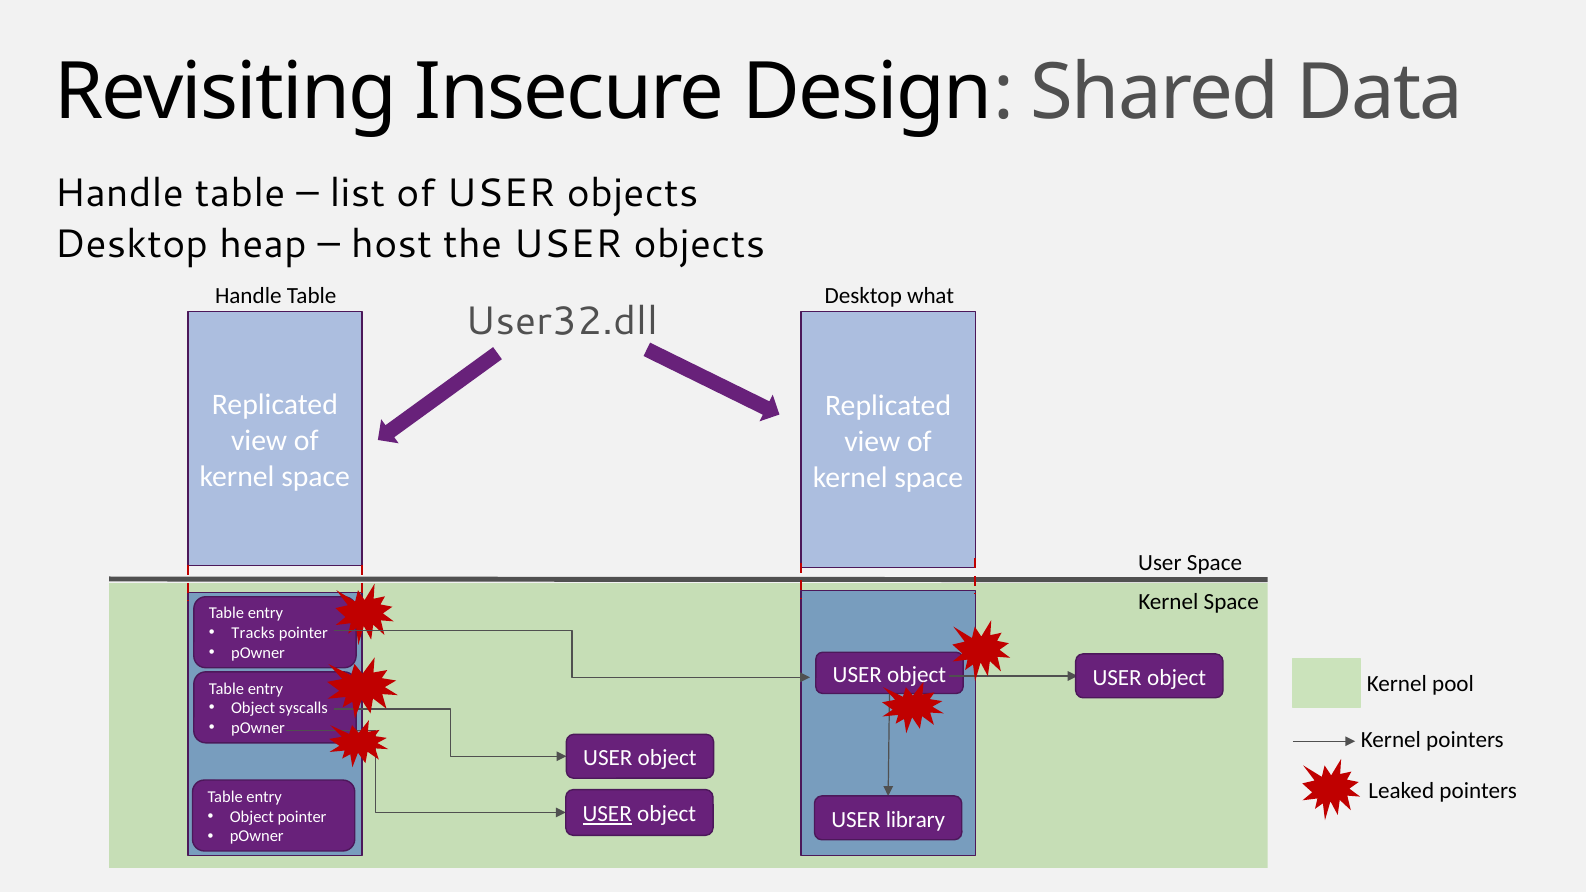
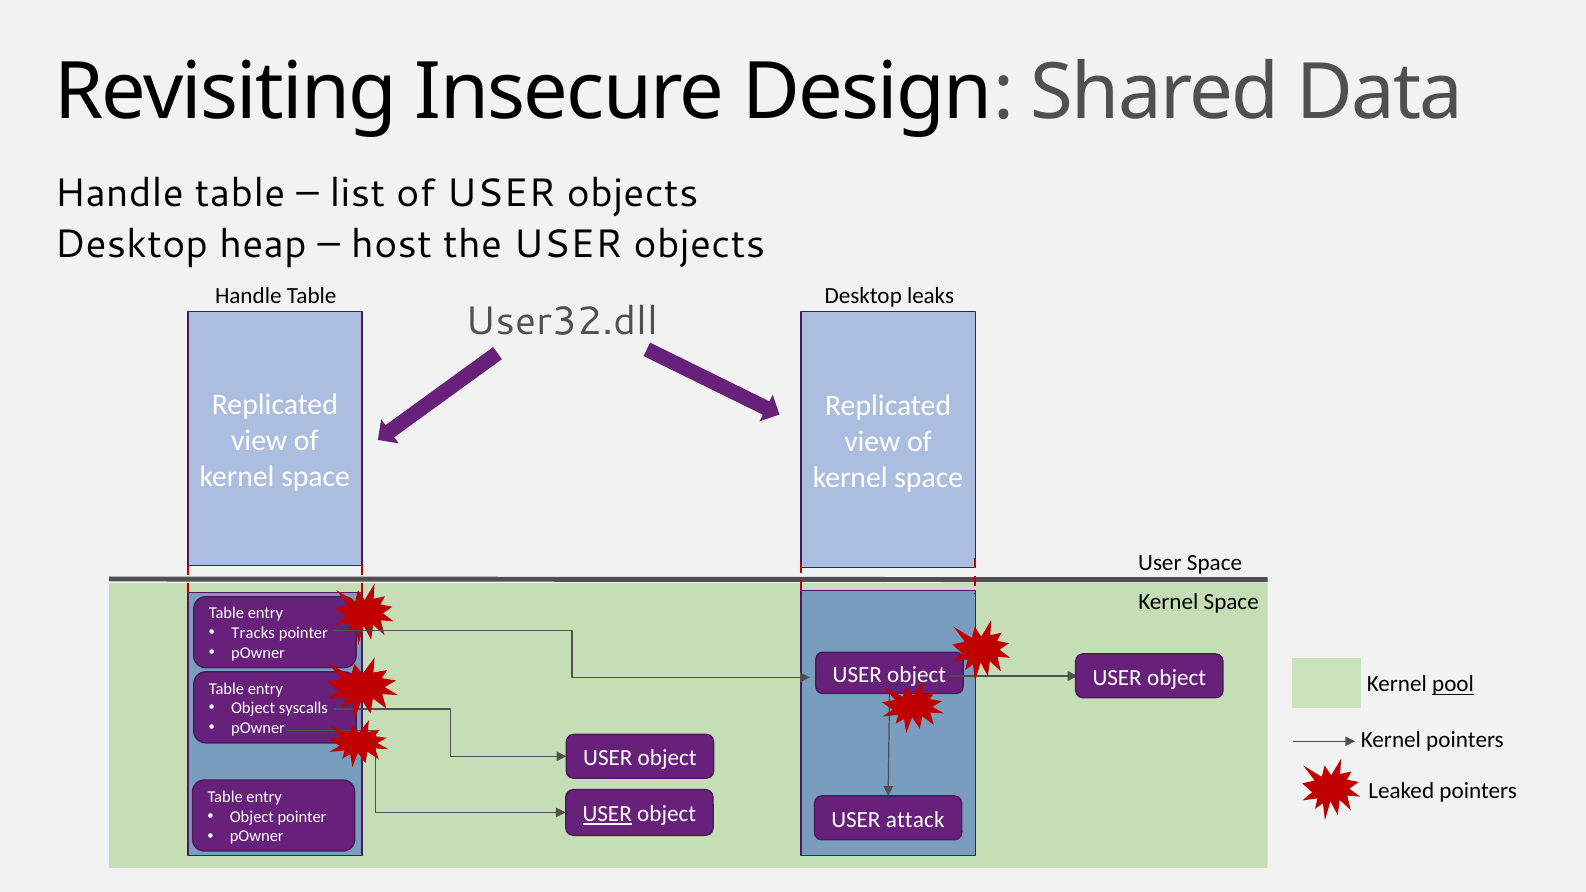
what: what -> leaks
pool underline: none -> present
library: library -> attack
